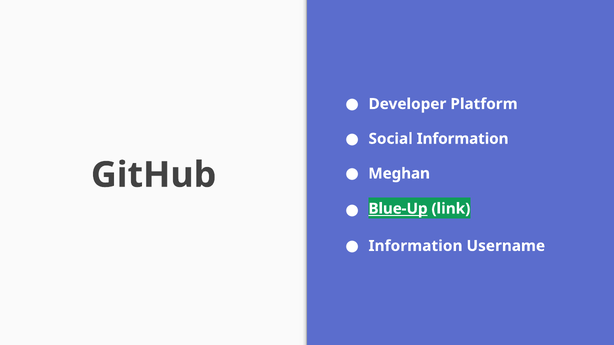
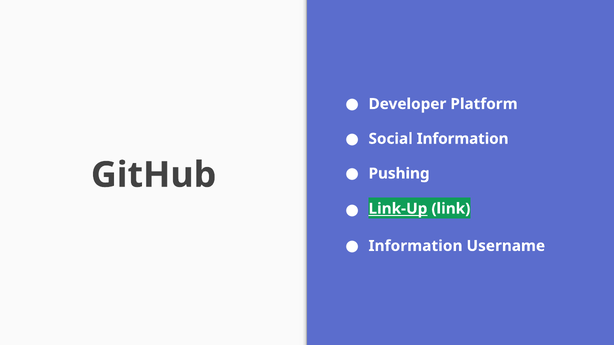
Meghan: Meghan -> Pushing
Blue-Up: Blue-Up -> Link-Up
